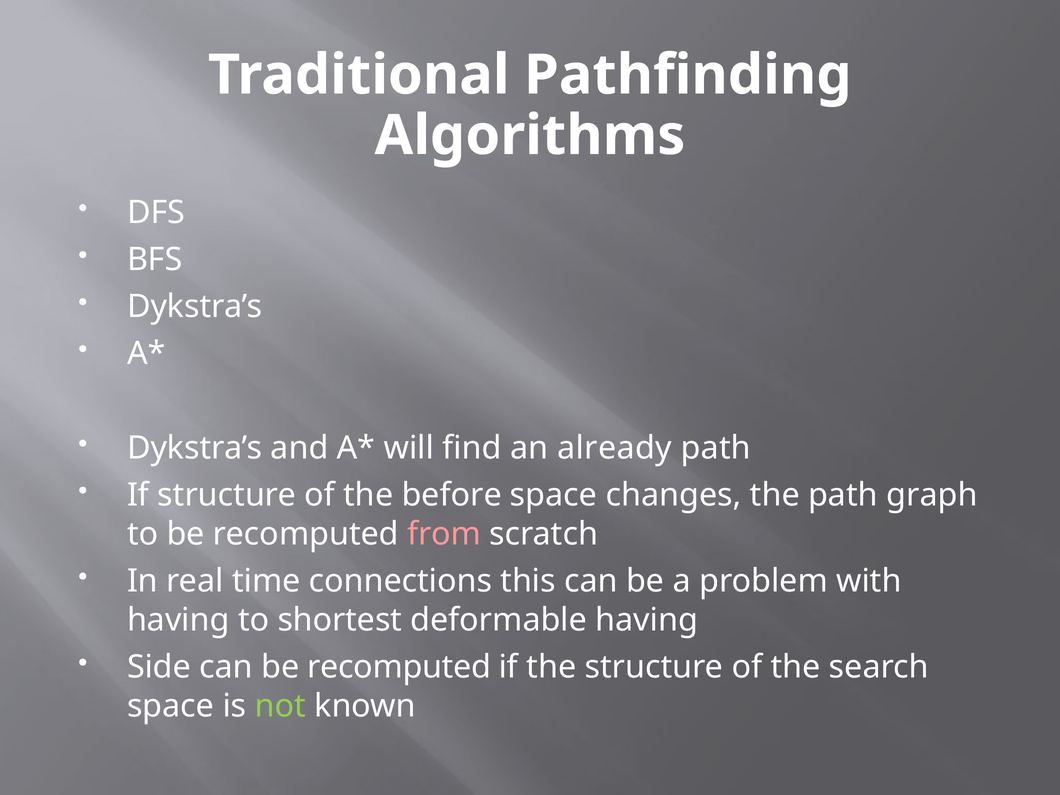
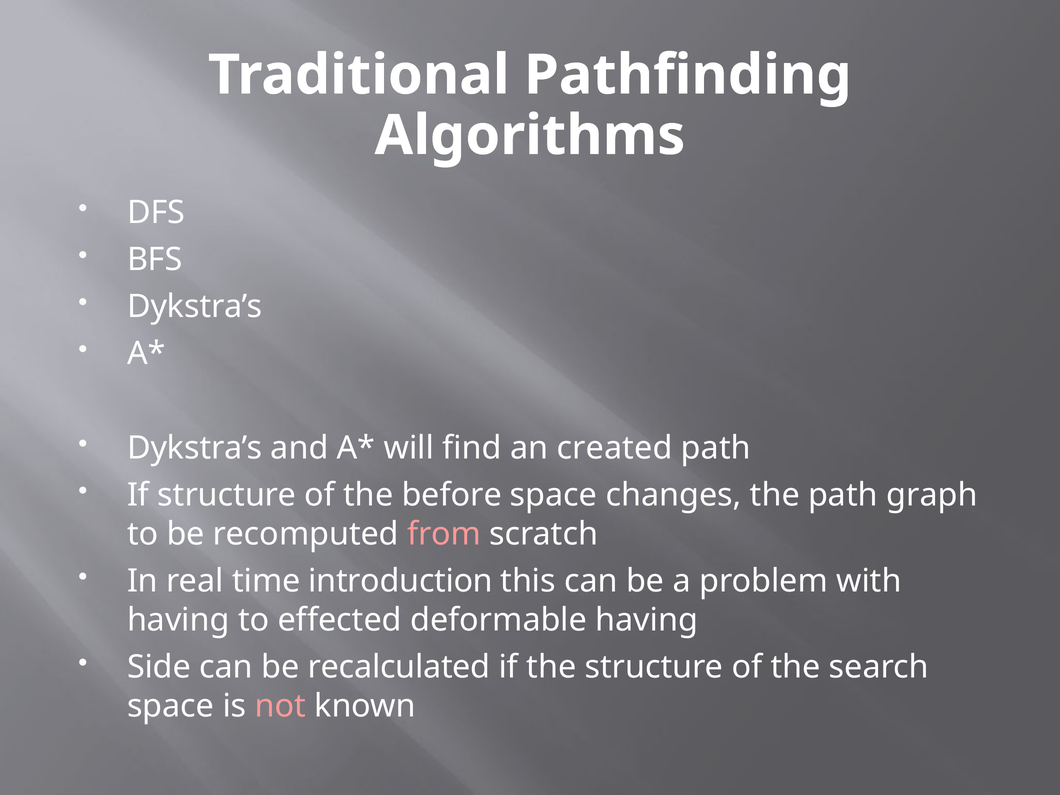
already: already -> created
connections: connections -> introduction
shortest: shortest -> effected
can be recomputed: recomputed -> recalculated
not colour: light green -> pink
